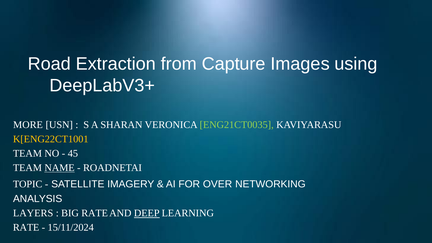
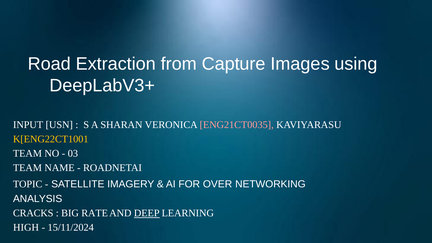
MORE: MORE -> INPUT
ENG21CT0035 colour: light green -> pink
45: 45 -> 03
NAME underline: present -> none
LAYERS: LAYERS -> CRACKS
RATE at (26, 228): RATE -> HIGH
